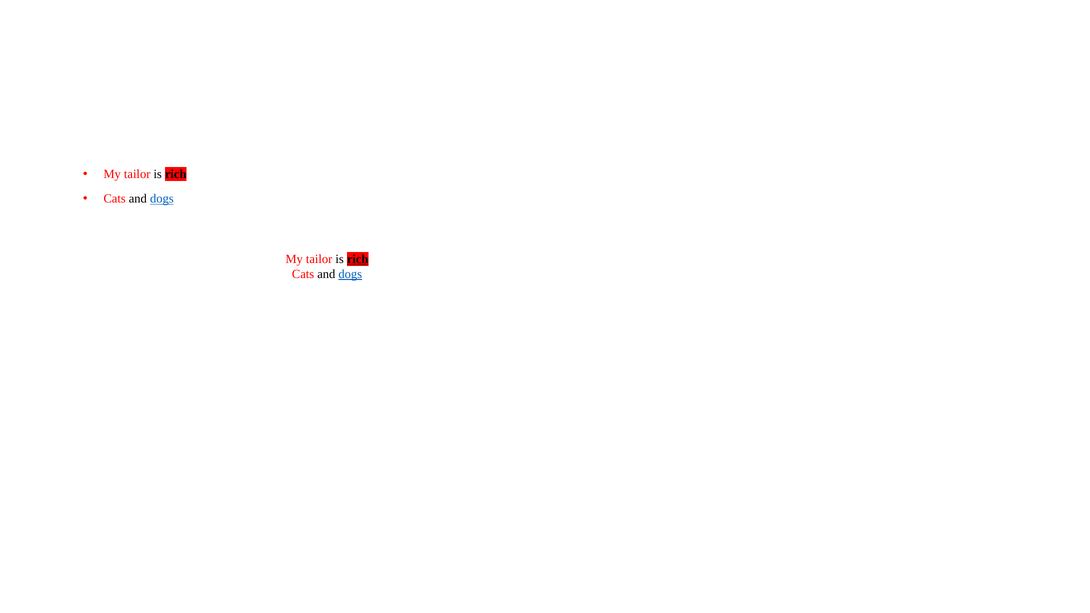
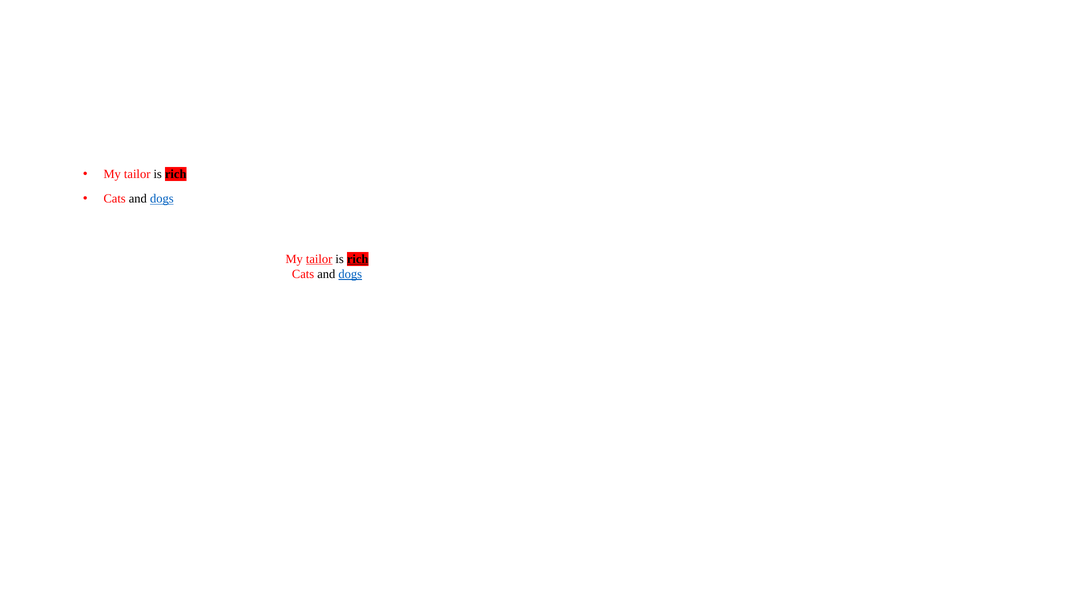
tailor at (319, 259) underline: none -> present
